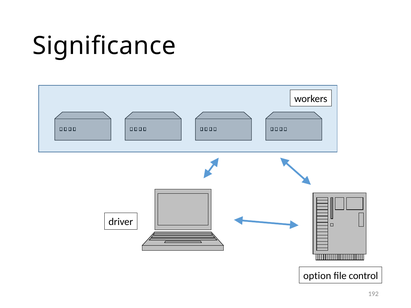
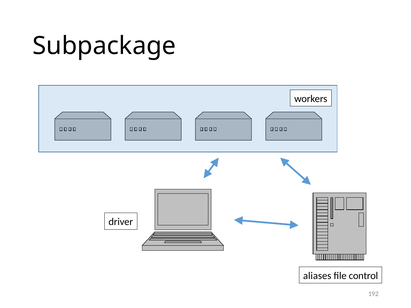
Significance: Significance -> Subpackage
option: option -> aliases
